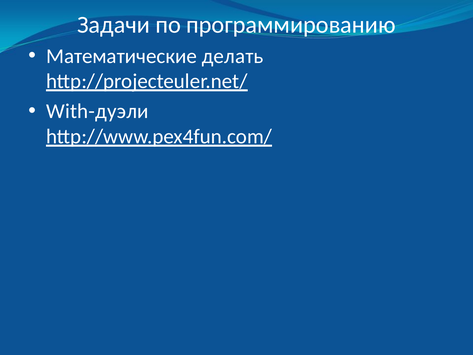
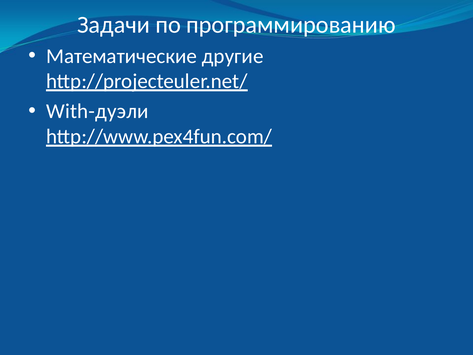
делать: делать -> другие
